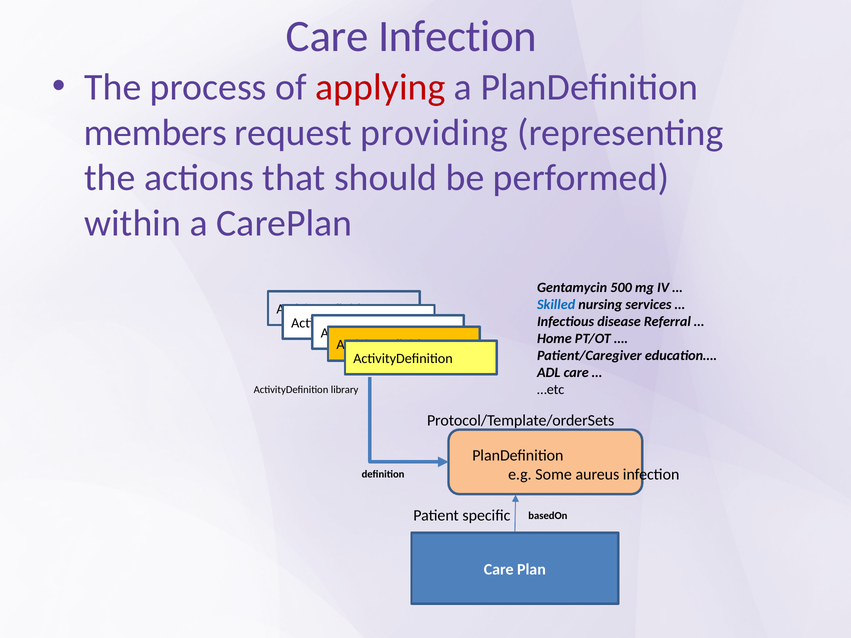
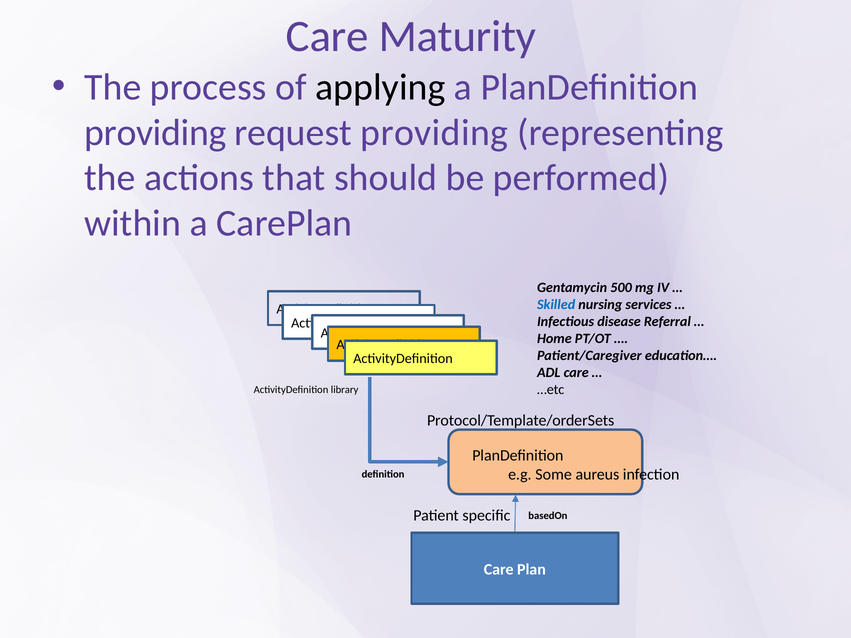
Care Infection: Infection -> Maturity
applying colour: red -> black
members at (155, 133): members -> providing
